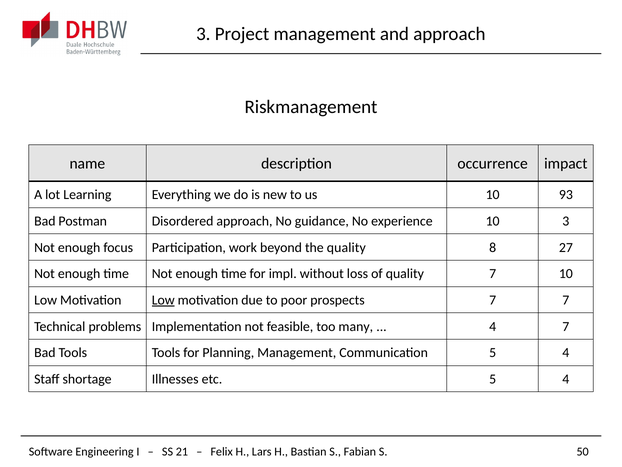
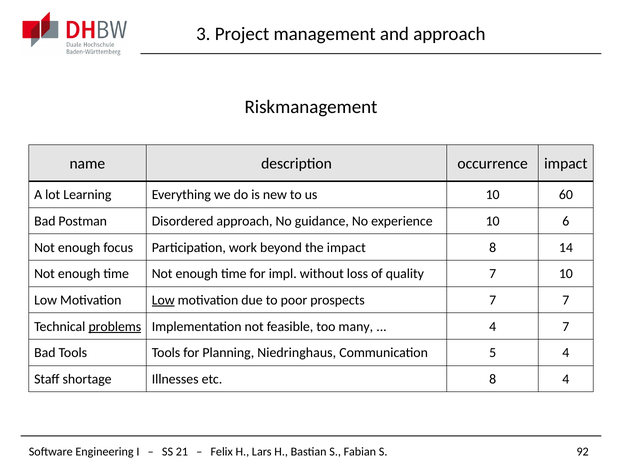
93: 93 -> 60
10 3: 3 -> 6
the quality: quality -> impact
27: 27 -> 14
problems underline: none -> present
Planning Management: Management -> Niedringhaus
etc 5: 5 -> 8
50: 50 -> 92
